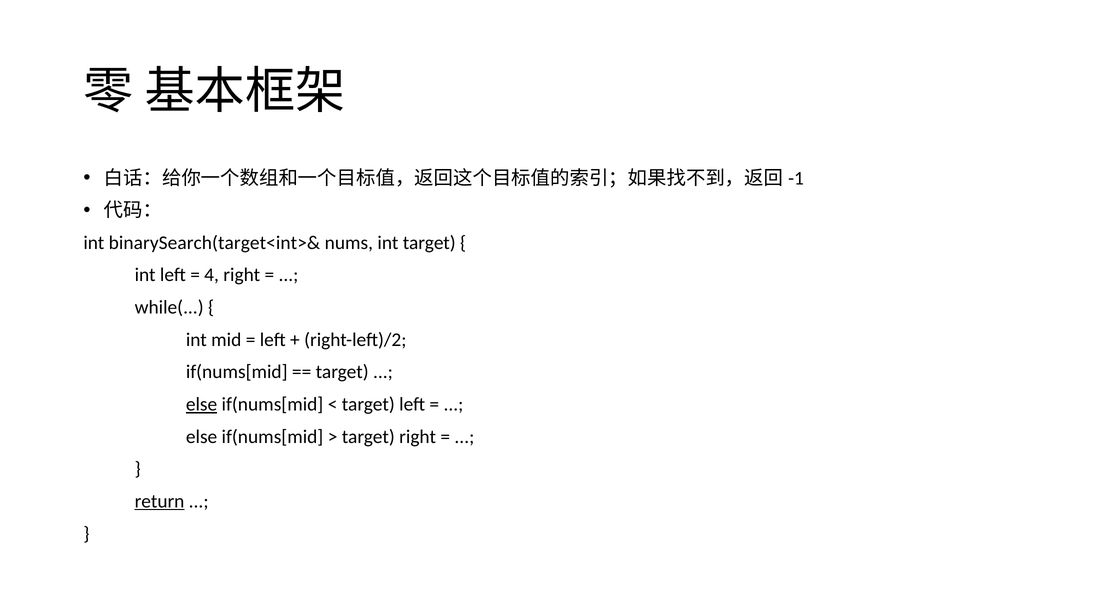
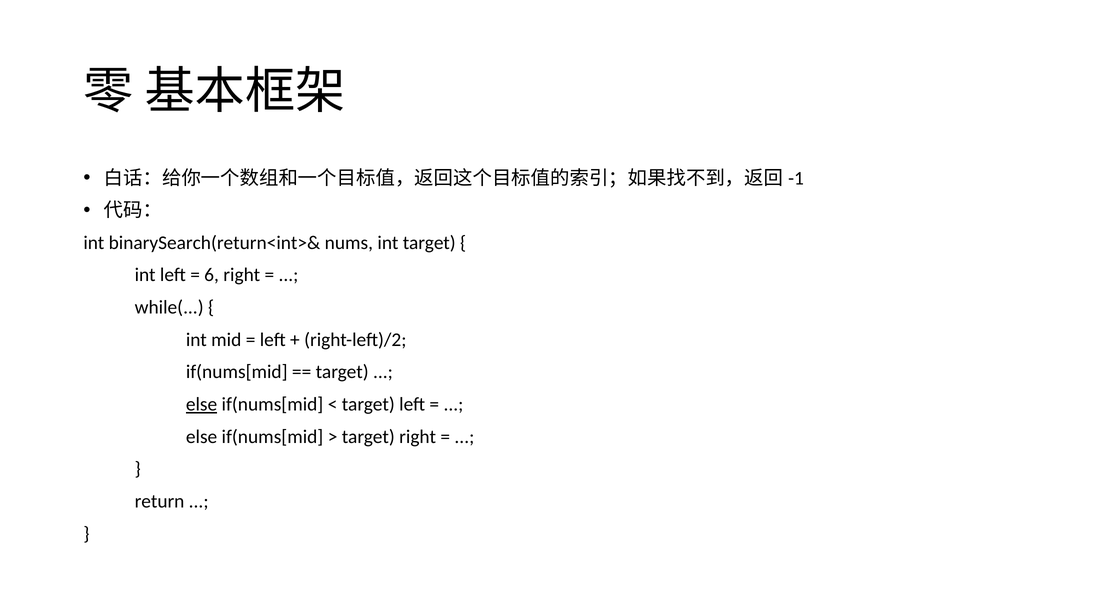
binarySearch(target<int>&: binarySearch(target<int>& -> binarySearch(return<int>&
4: 4 -> 6
return underline: present -> none
